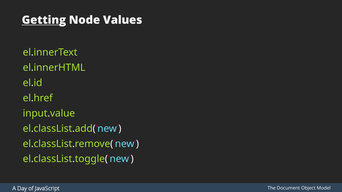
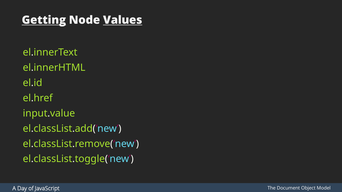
Values underline: none -> present
